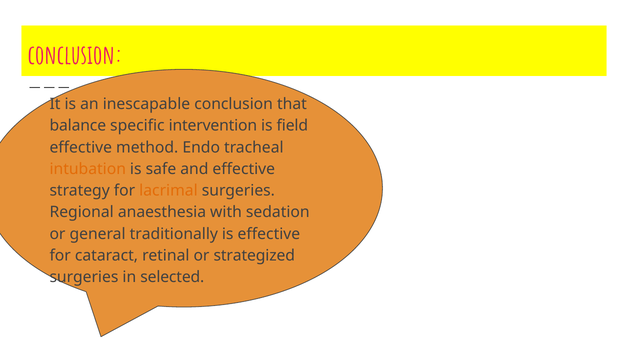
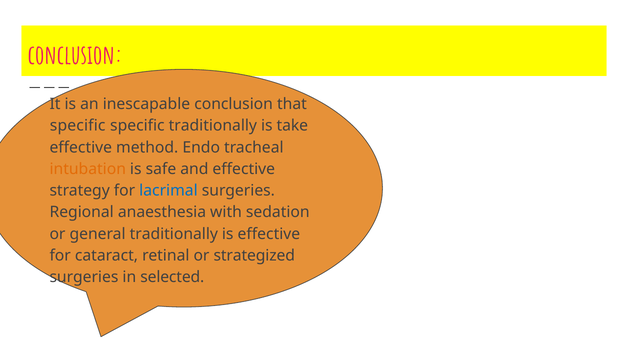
balance at (78, 126): balance -> specific
specific intervention: intervention -> traditionally
field: field -> take
lacrimal colour: orange -> blue
